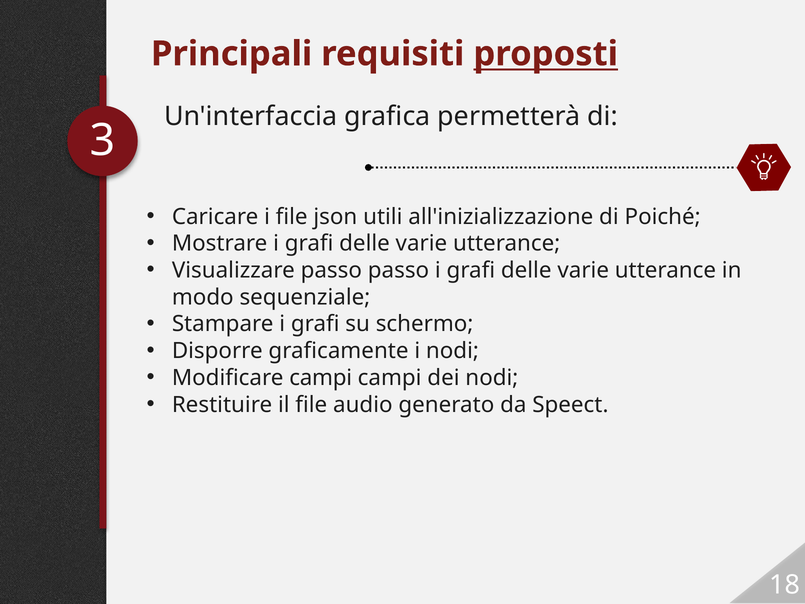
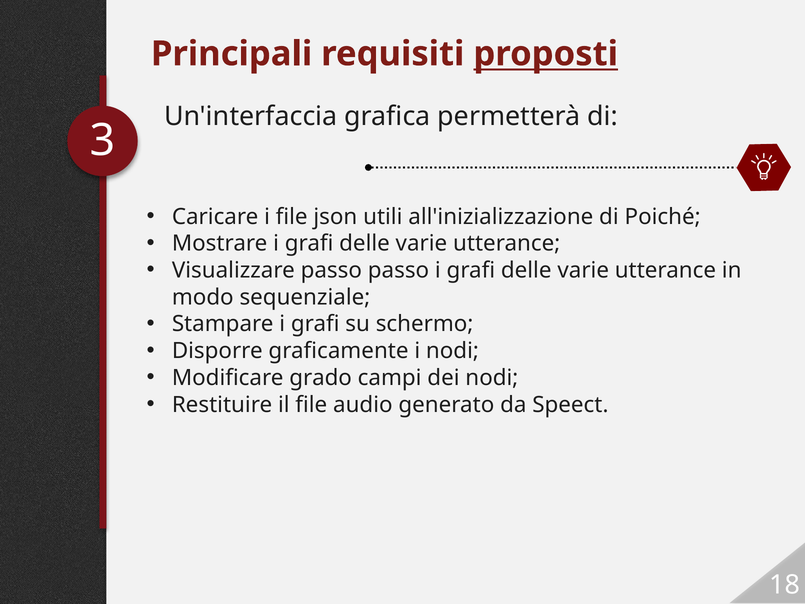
Modificare campi: campi -> grado
